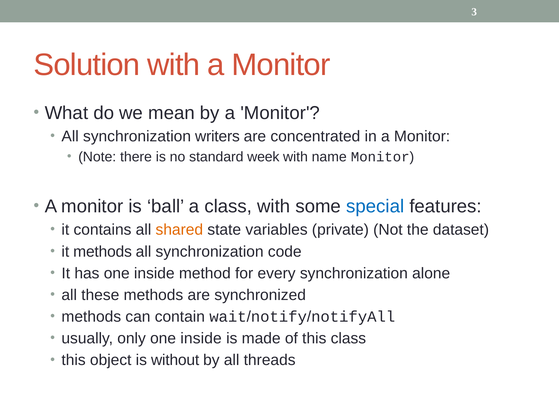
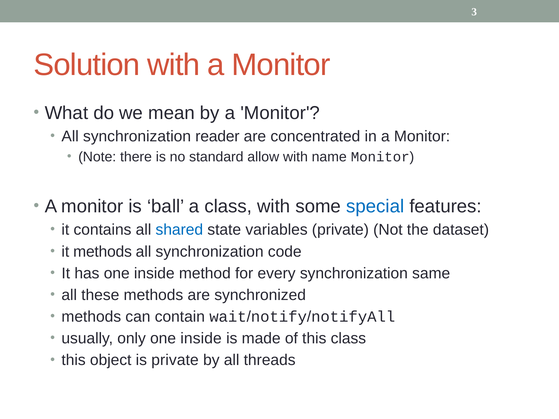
writers: writers -> reader
week: week -> allow
shared colour: orange -> blue
alone: alone -> same
is without: without -> private
